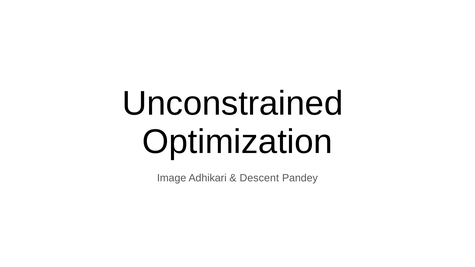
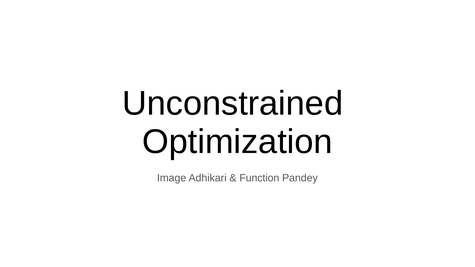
Descent: Descent -> Function
